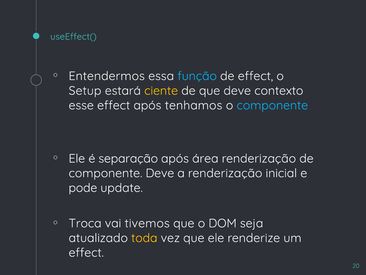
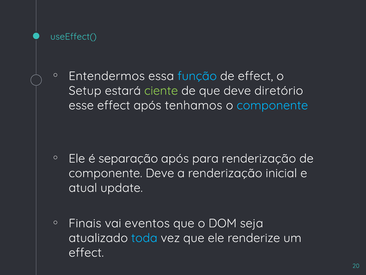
ciente colour: yellow -> light green
contexto: contexto -> diretório
área: área -> para
pode: pode -> atual
Troca: Troca -> Finais
tivemos: tivemos -> eventos
toda colour: yellow -> light blue
